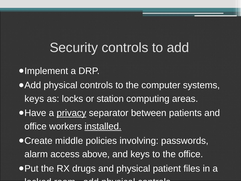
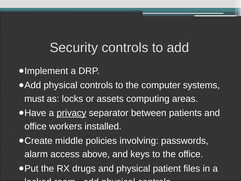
keys at (34, 99): keys -> must
station: station -> assets
installed underline: present -> none
